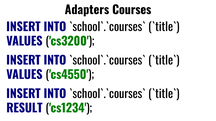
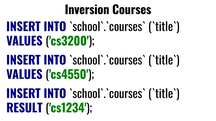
Adapters: Adapters -> Inversion
